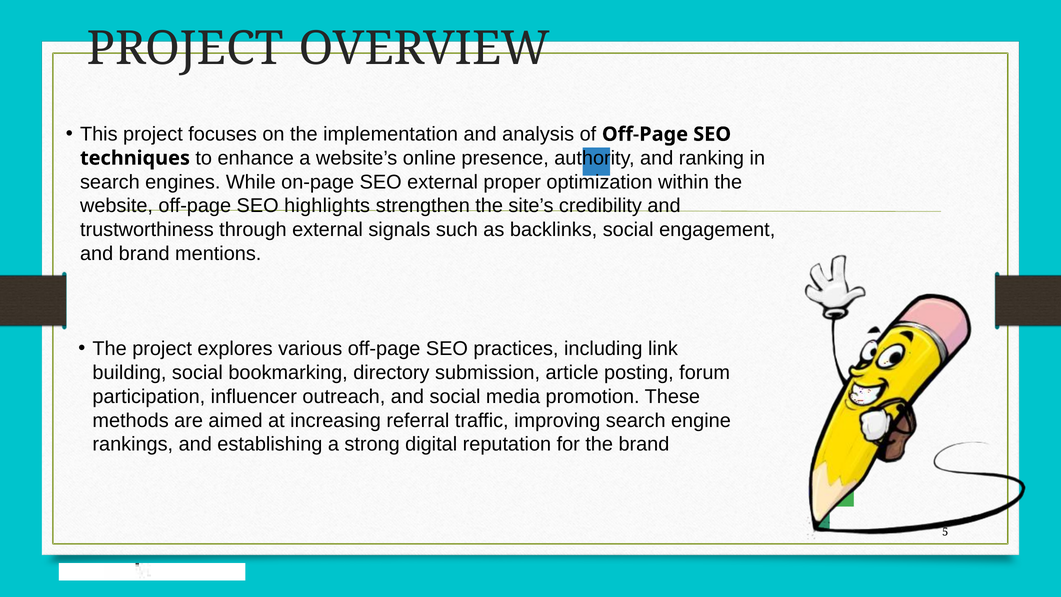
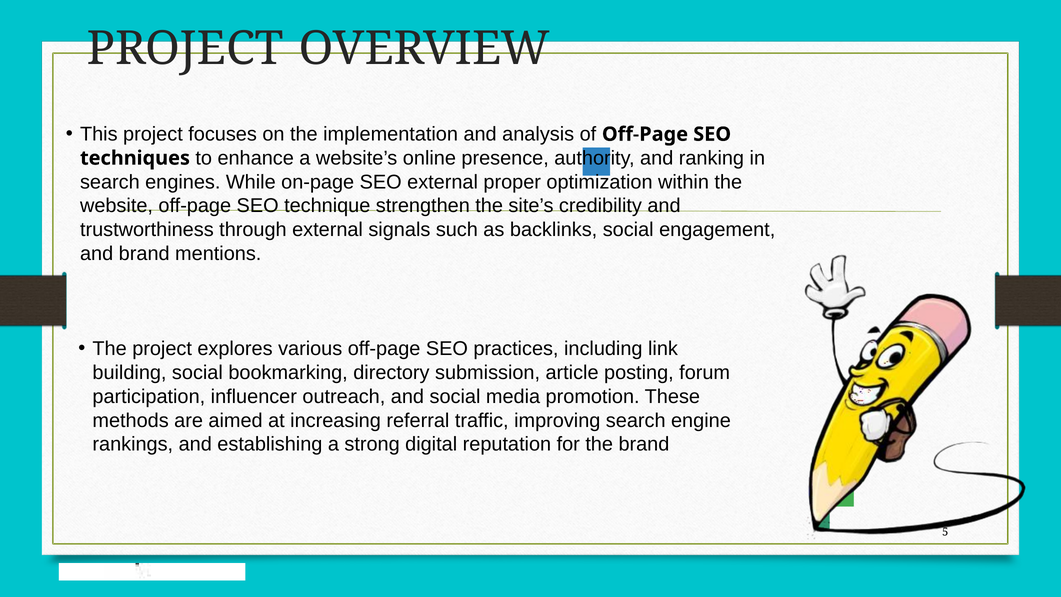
highlights: highlights -> technique
